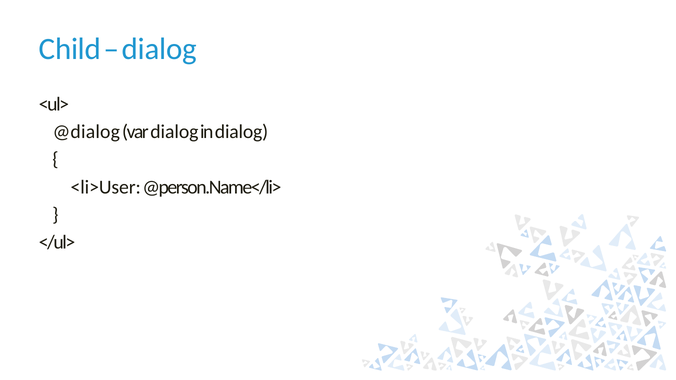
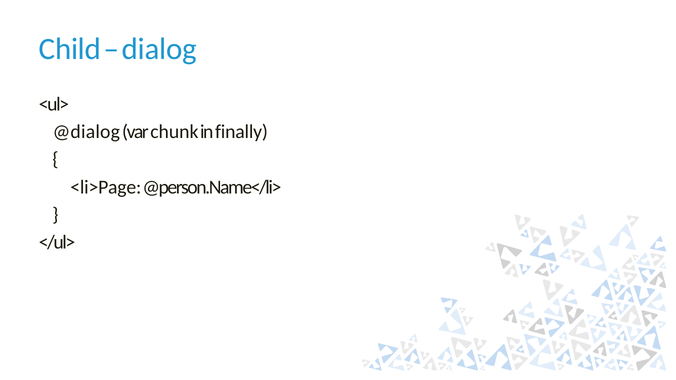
var dialog: dialog -> chunk
in dialog: dialog -> finally
<li>User: <li>User -> <li>Page
